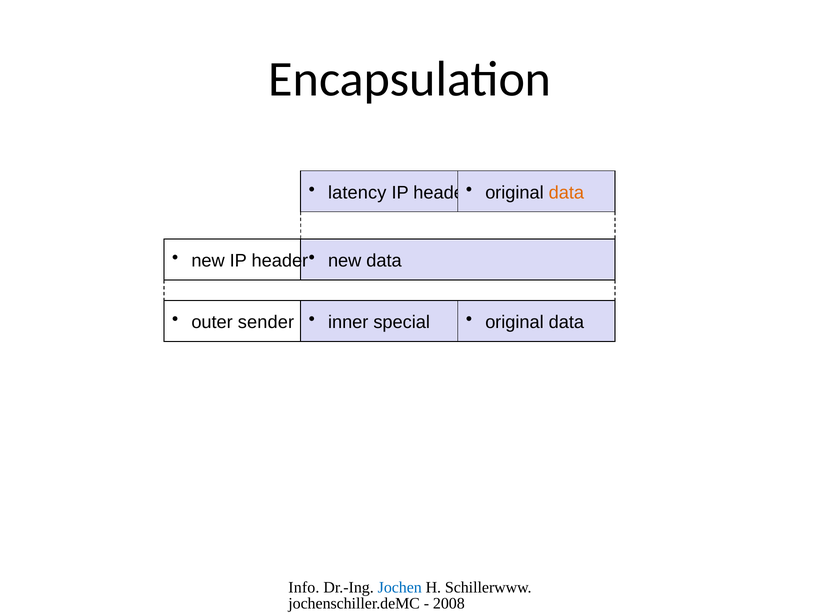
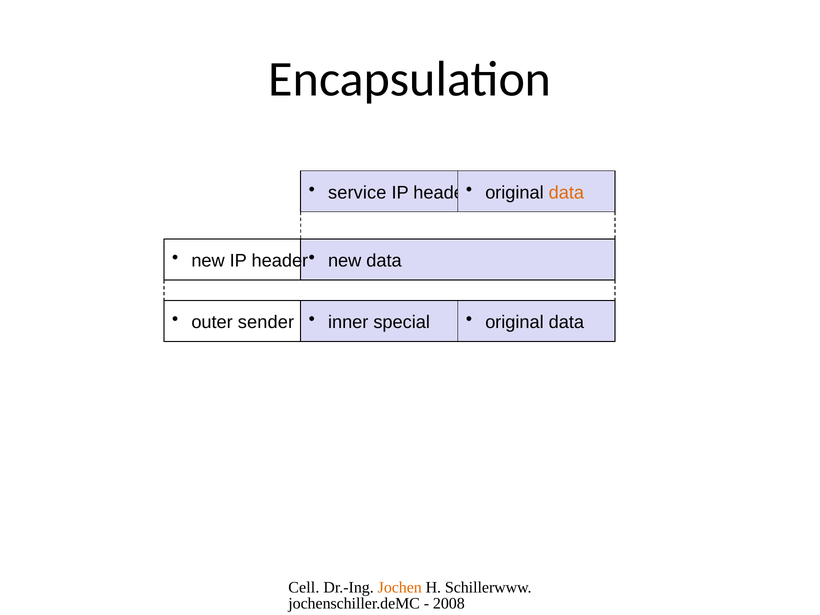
latency: latency -> service
Info: Info -> Cell
Jochen colour: blue -> orange
